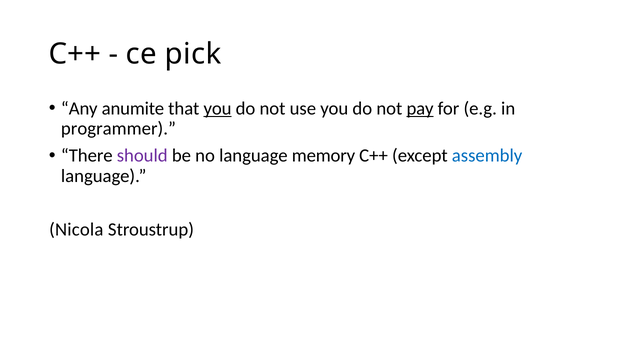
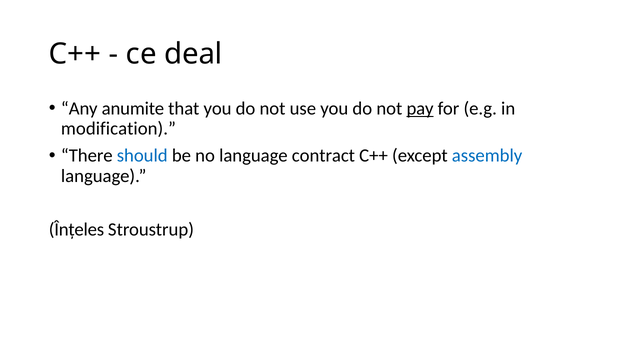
pick: pick -> deal
you at (218, 109) underline: present -> none
programmer: programmer -> modification
should colour: purple -> blue
memory: memory -> contract
Nicola: Nicola -> Înțeles
